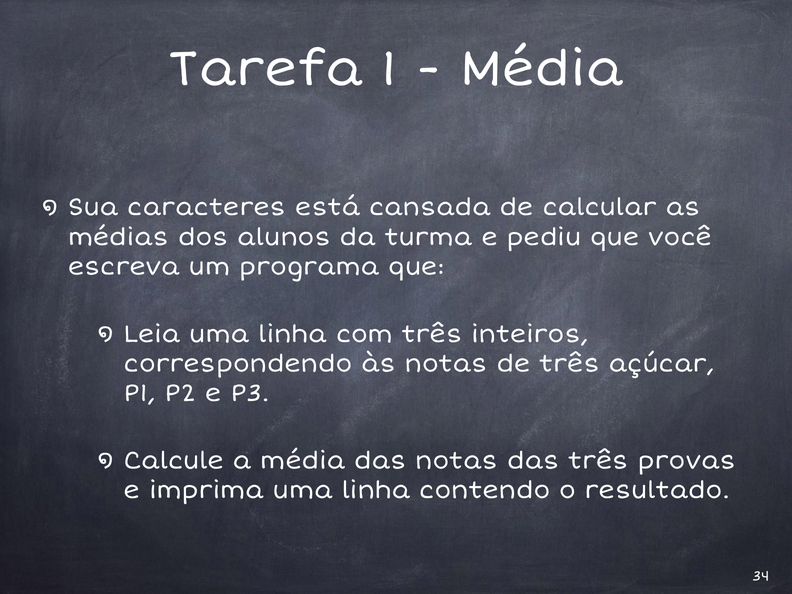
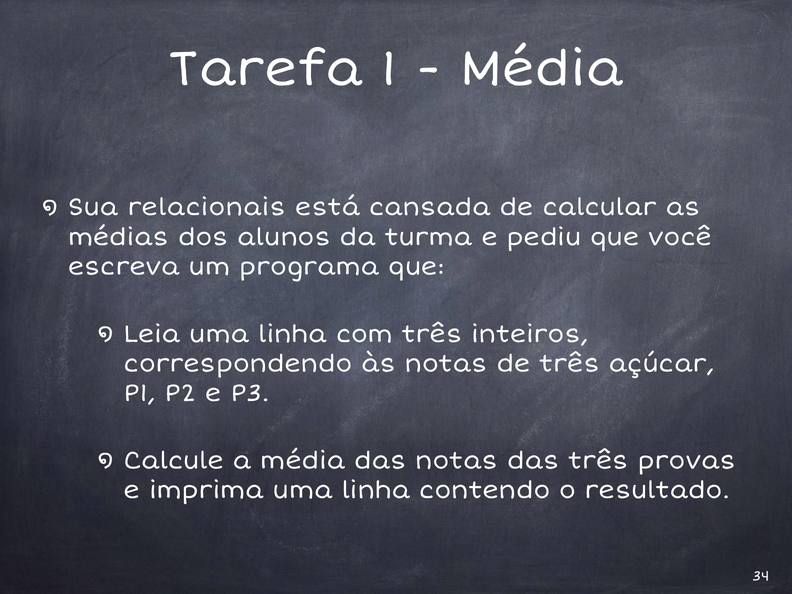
caracteres: caracteres -> relacionais
